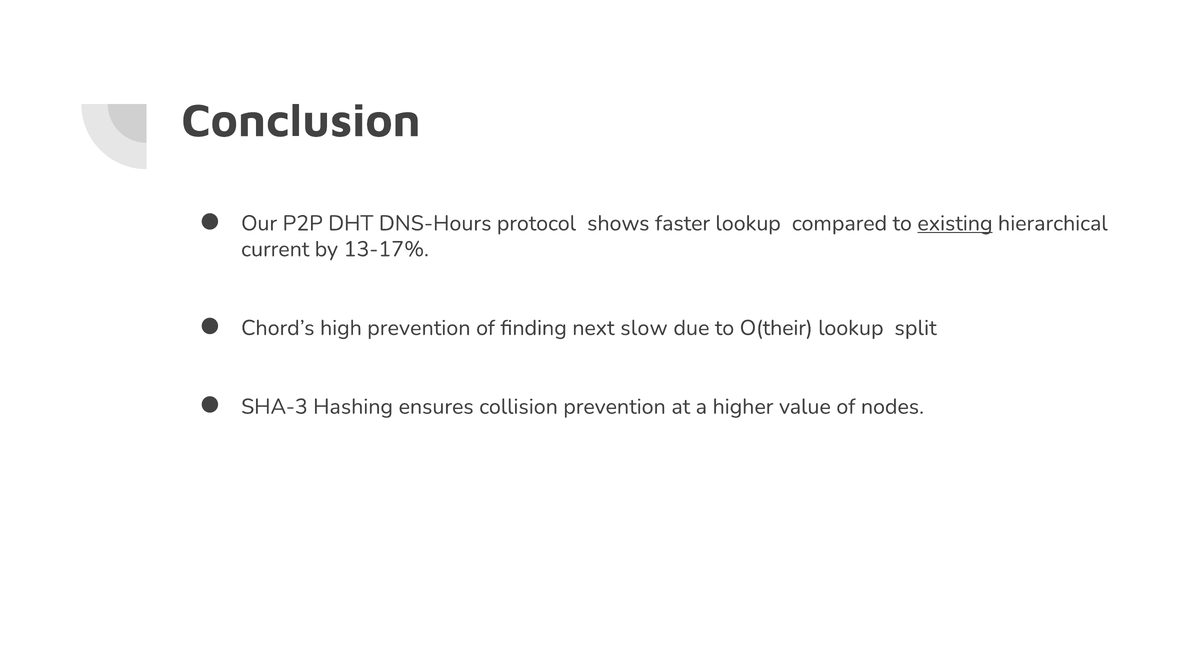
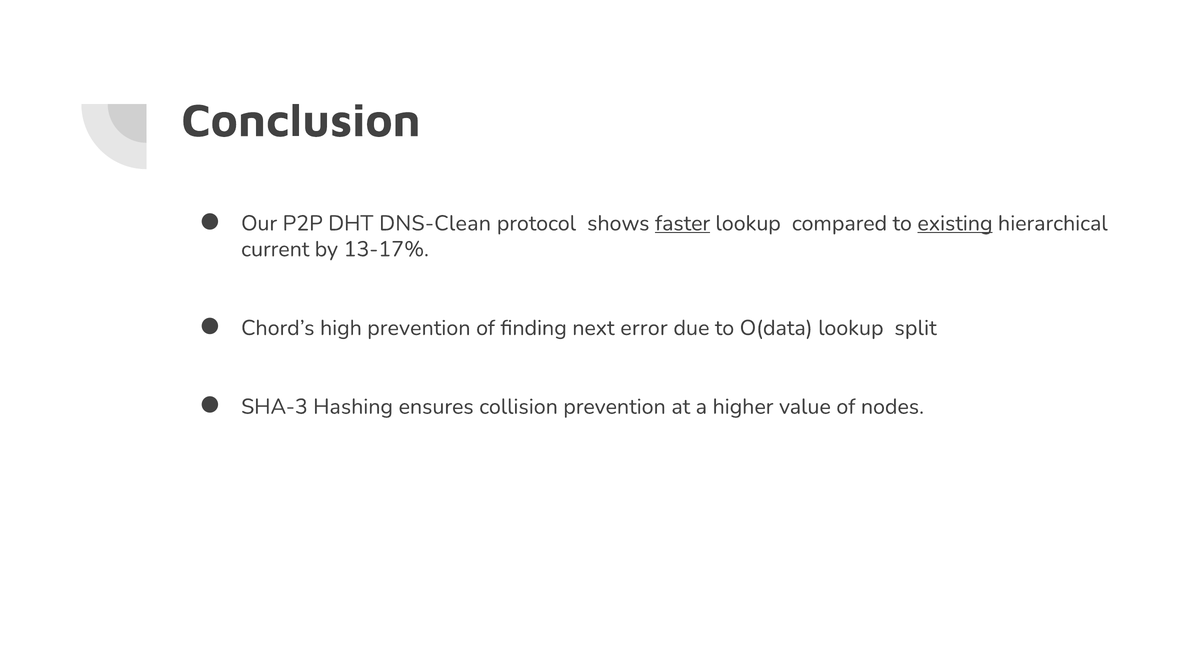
DNS-Hours: DNS-Hours -> DNS-Clean
faster underline: none -> present
slow: slow -> error
O(their: O(their -> O(data
